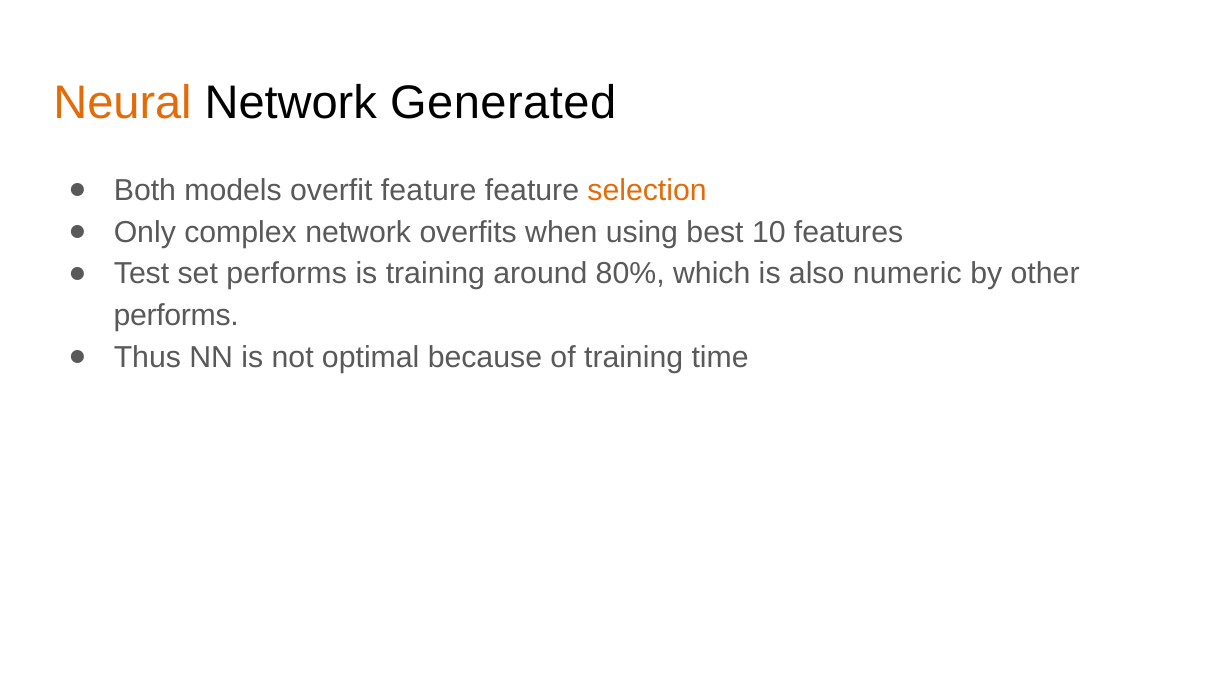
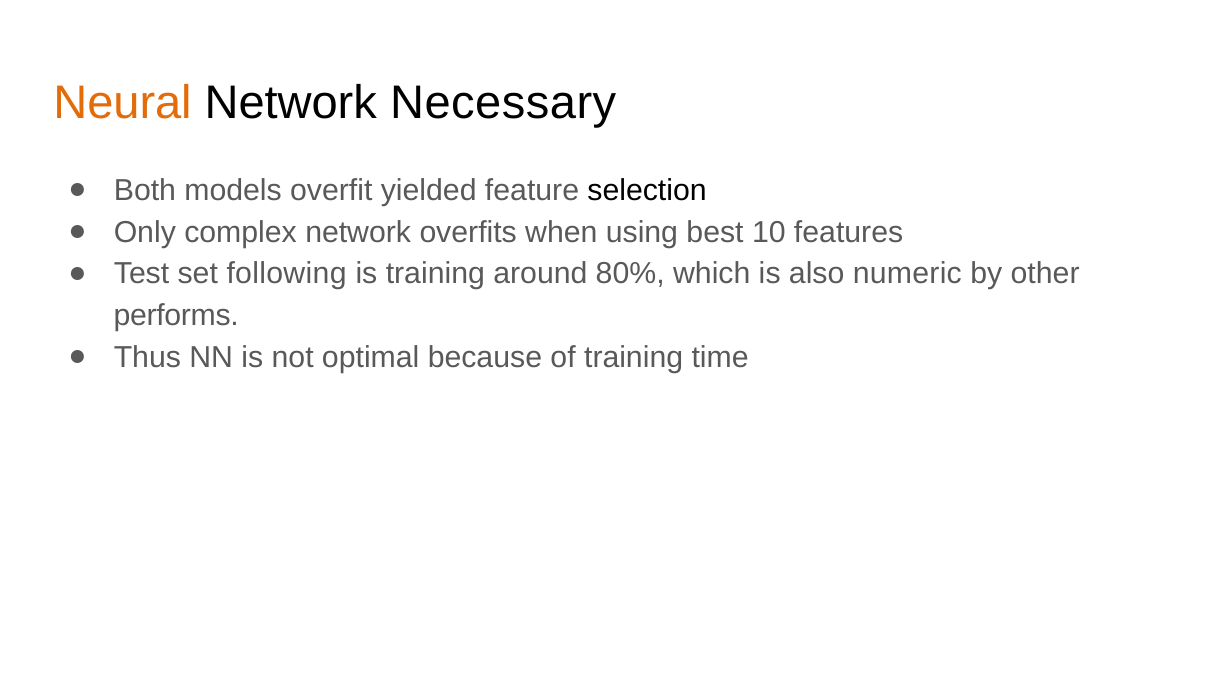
Generated: Generated -> Necessary
overfit feature: feature -> yielded
selection colour: orange -> black
set performs: performs -> following
